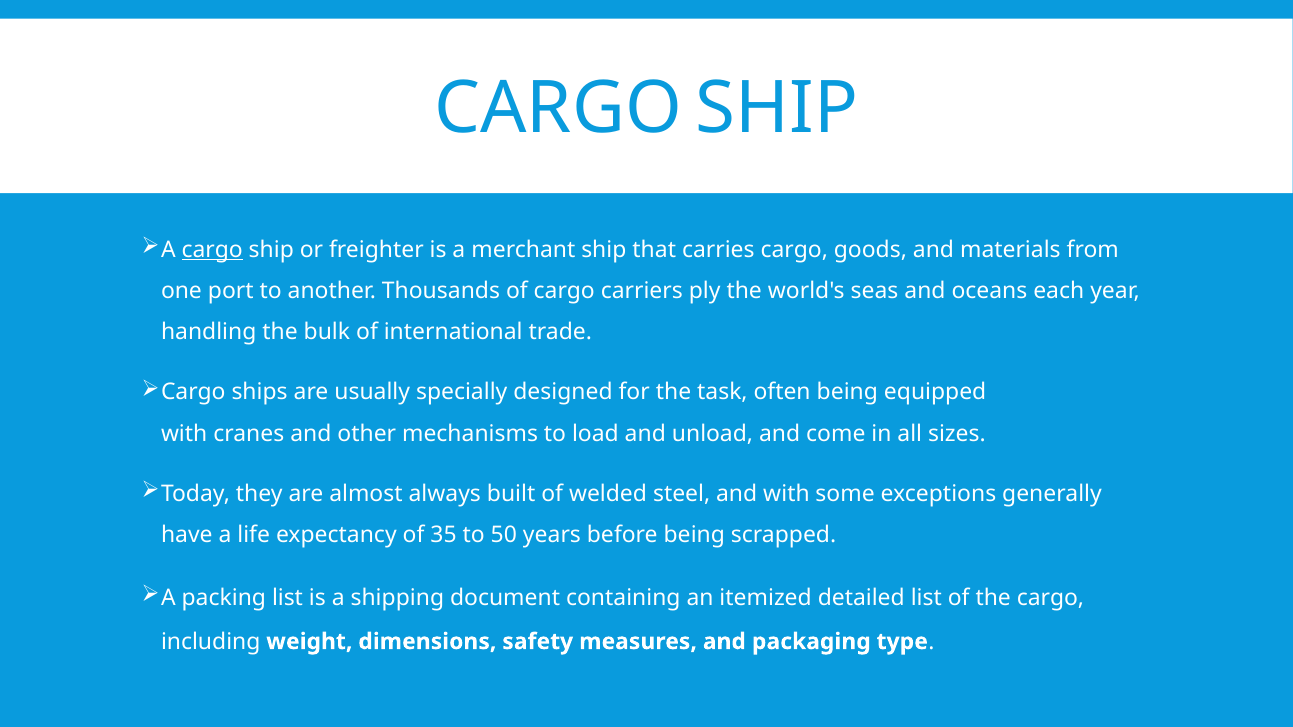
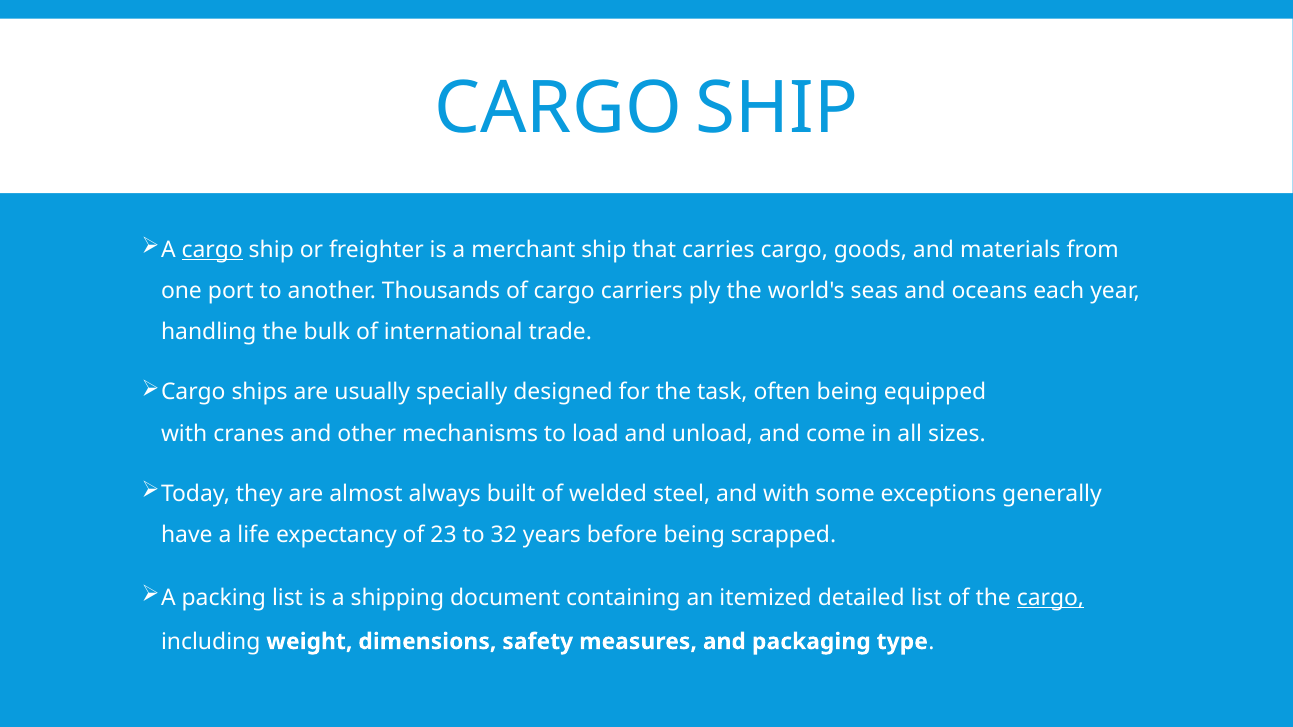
35: 35 -> 23
50: 50 -> 32
cargo at (1050, 598) underline: none -> present
